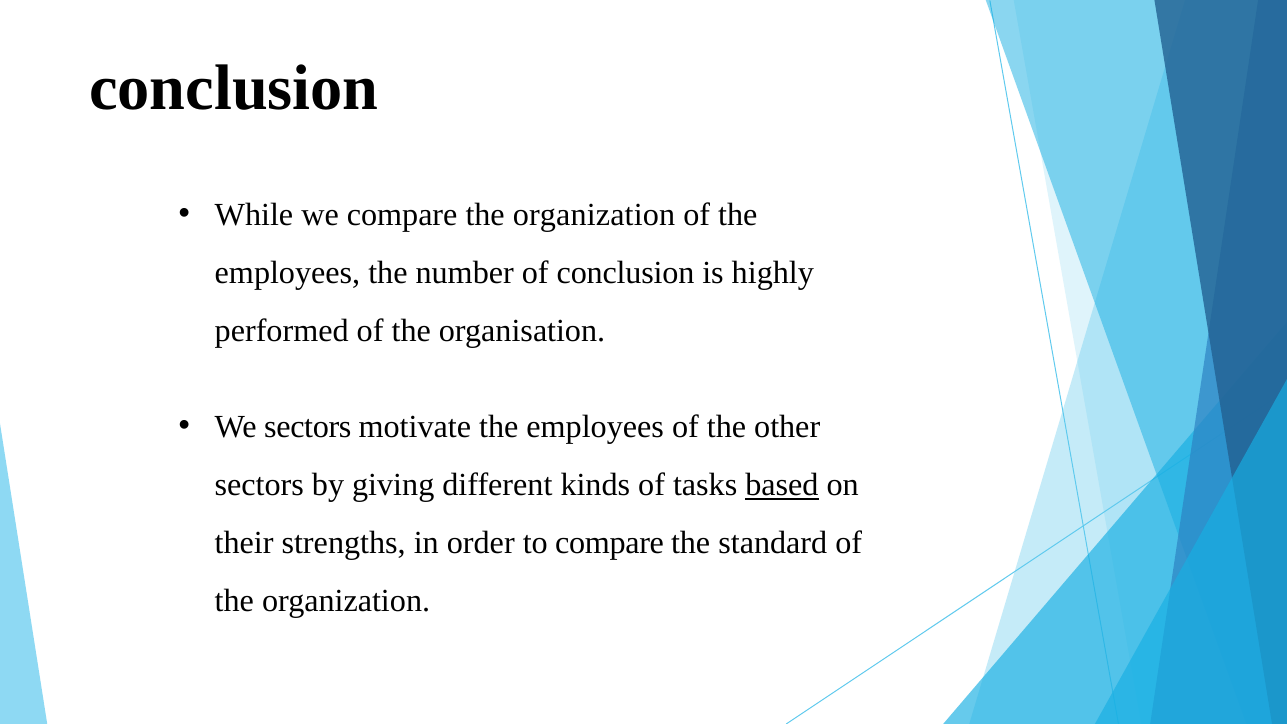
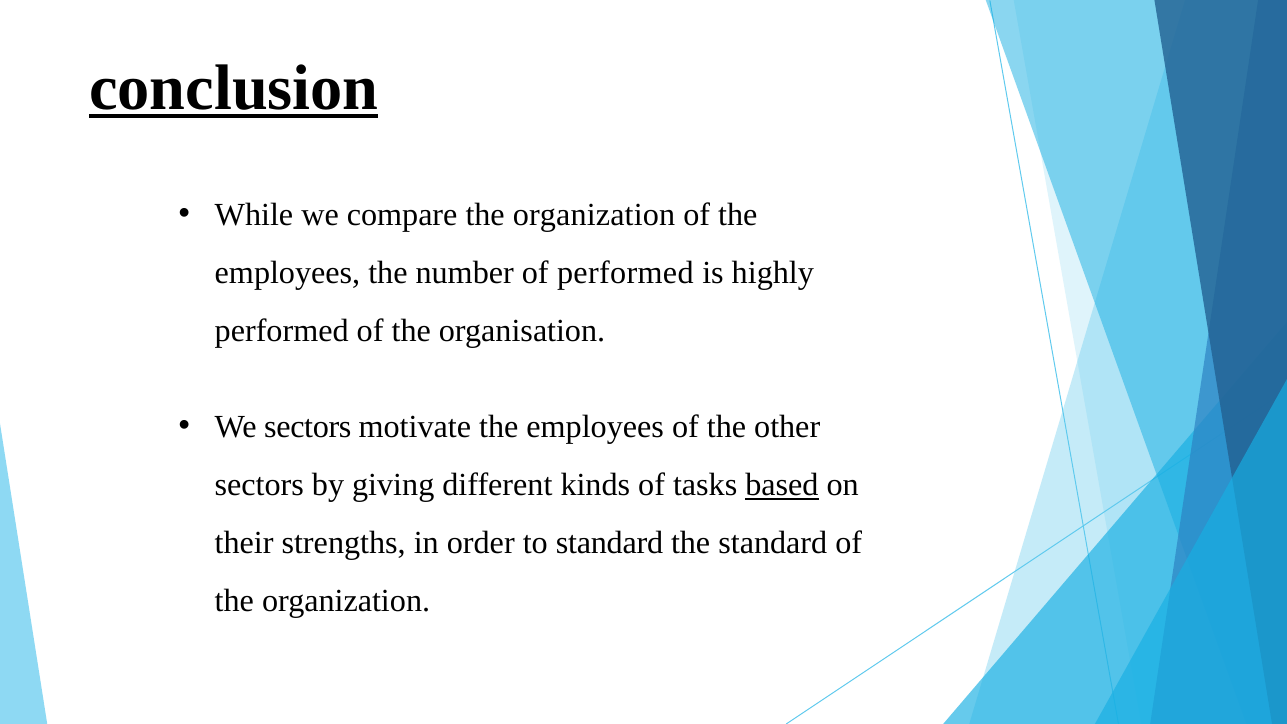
conclusion at (234, 89) underline: none -> present
of conclusion: conclusion -> performed
to compare: compare -> standard
